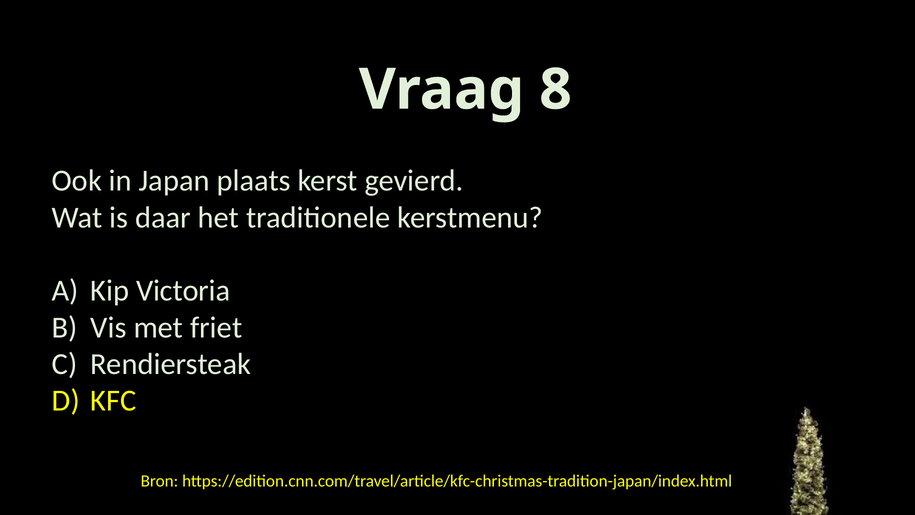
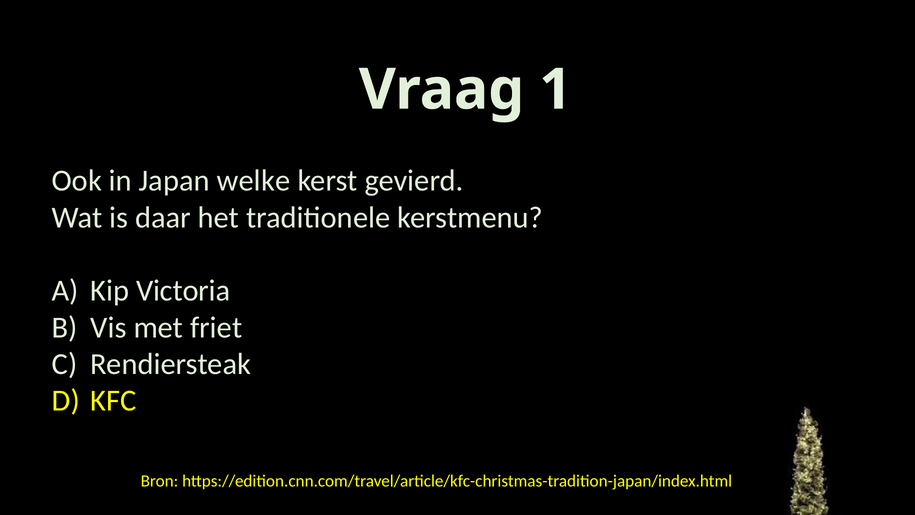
8: 8 -> 1
plaats: plaats -> welke
